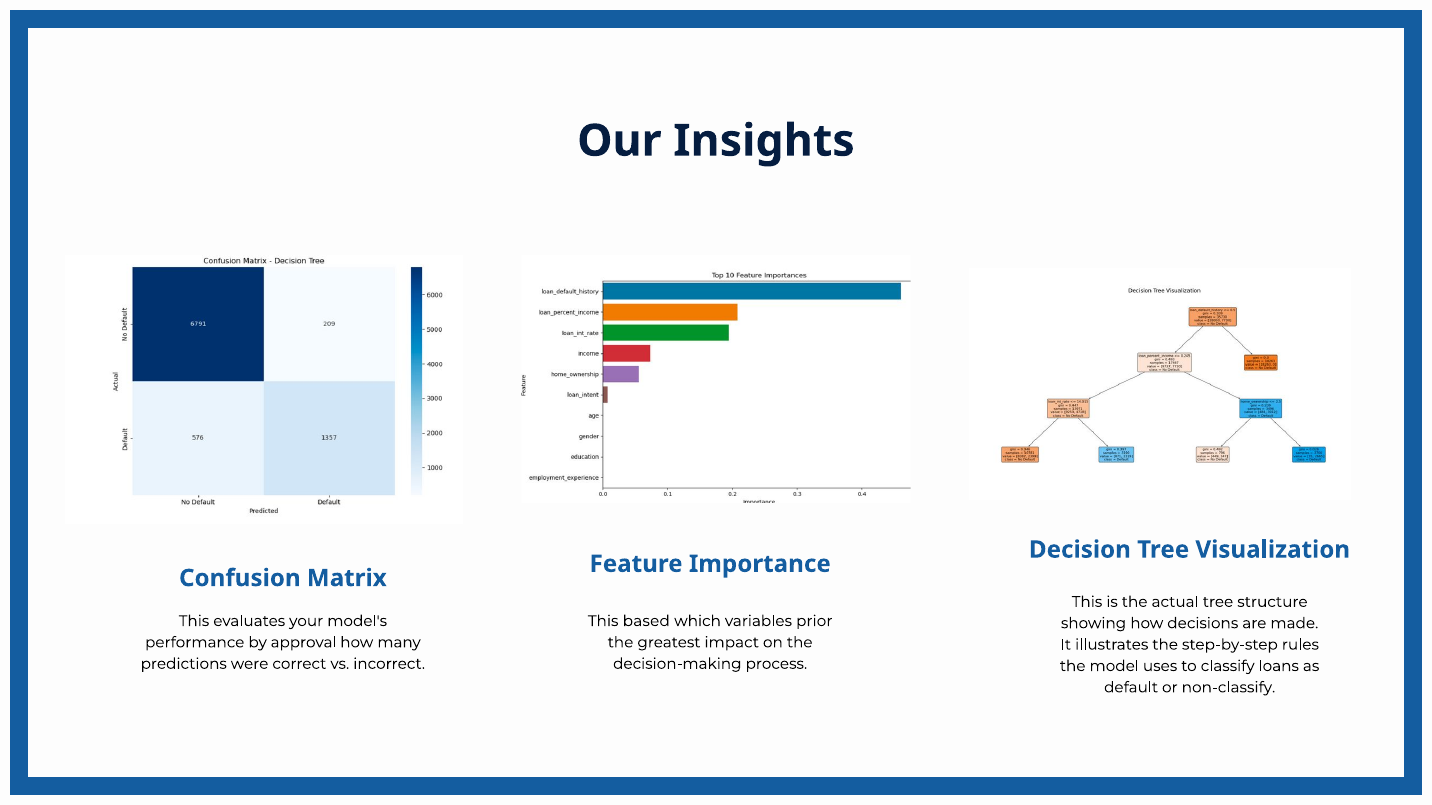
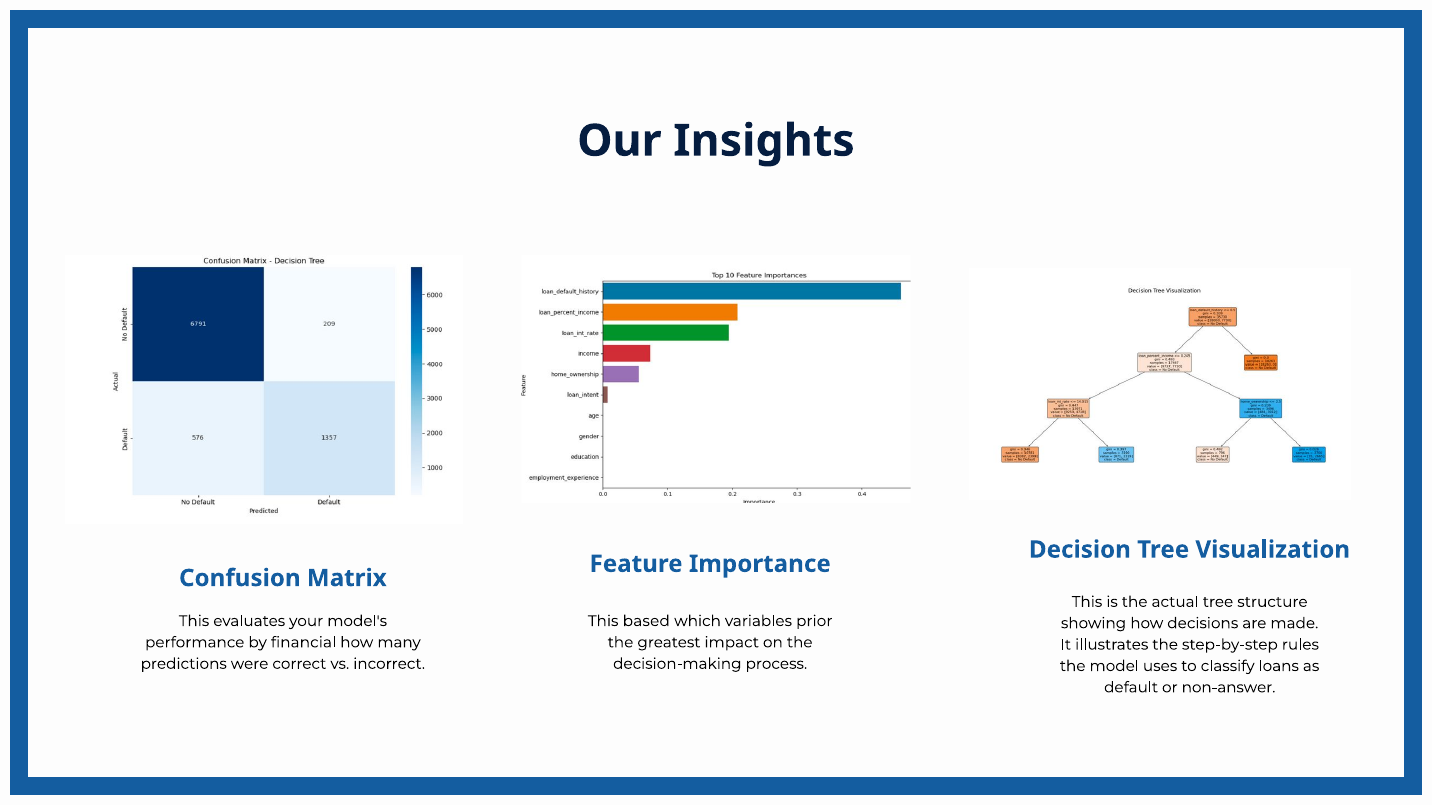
approval: approval -> financial
non-classify: non-classify -> non-answer
